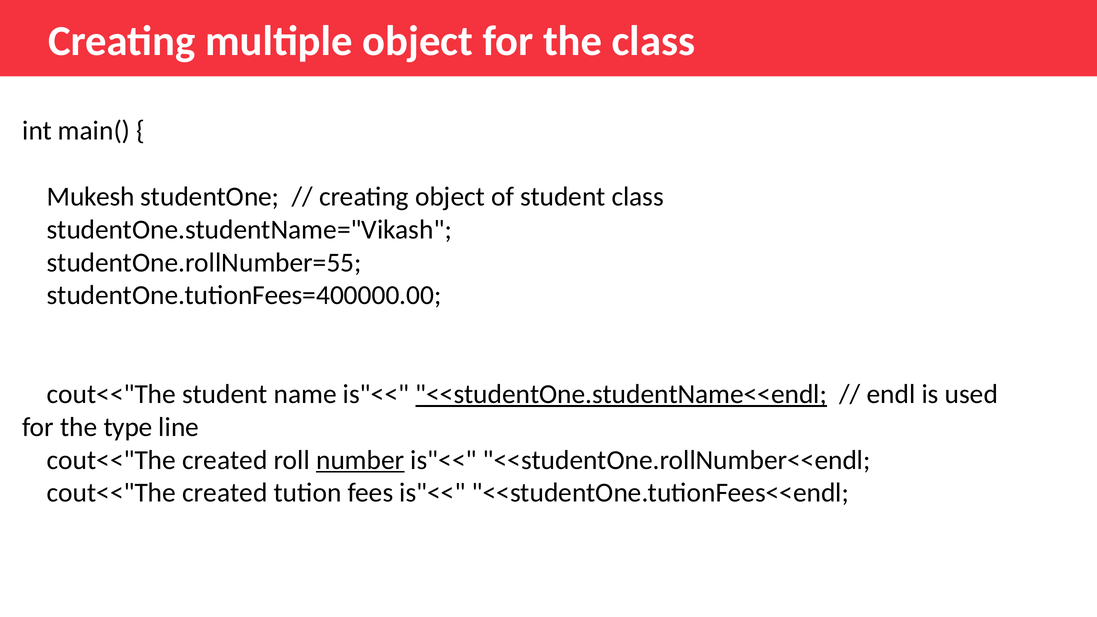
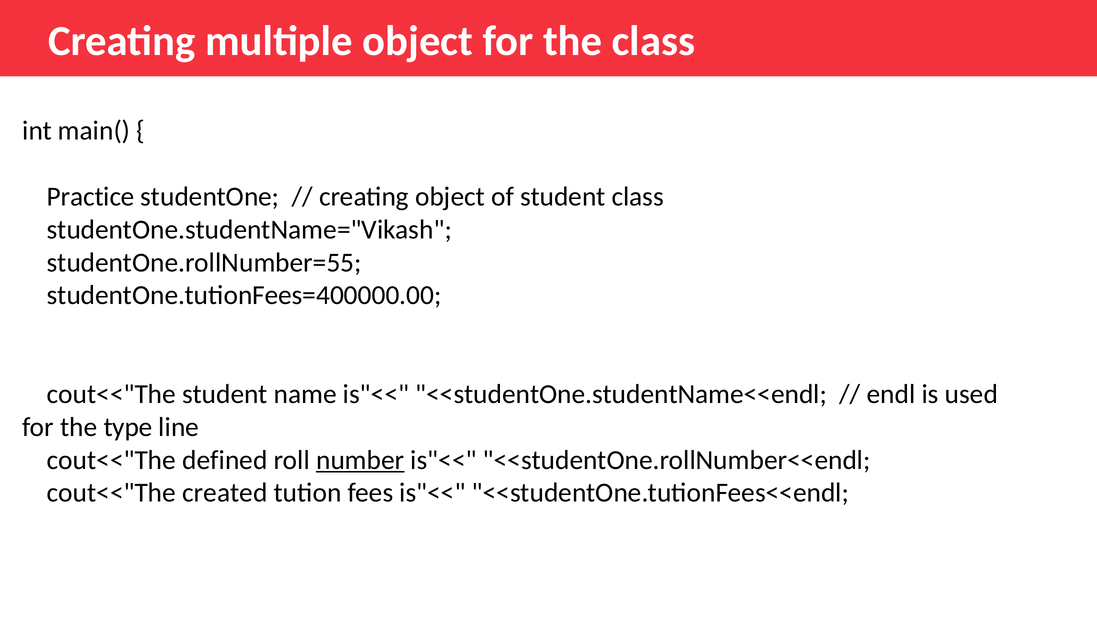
Mukesh: Mukesh -> Practice
<<studentOne.studentName<<endl underline: present -> none
created at (225, 460): created -> defined
